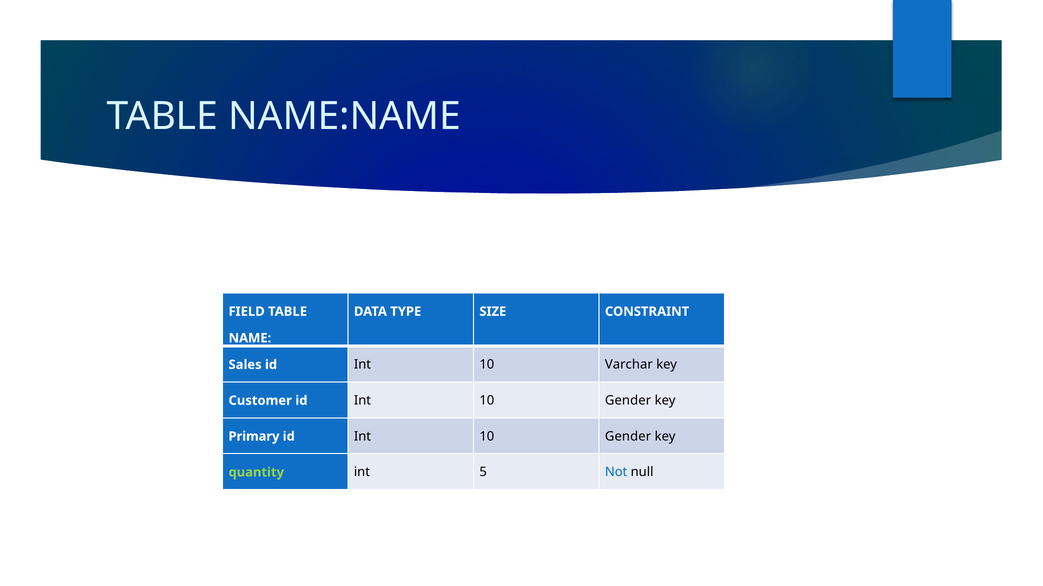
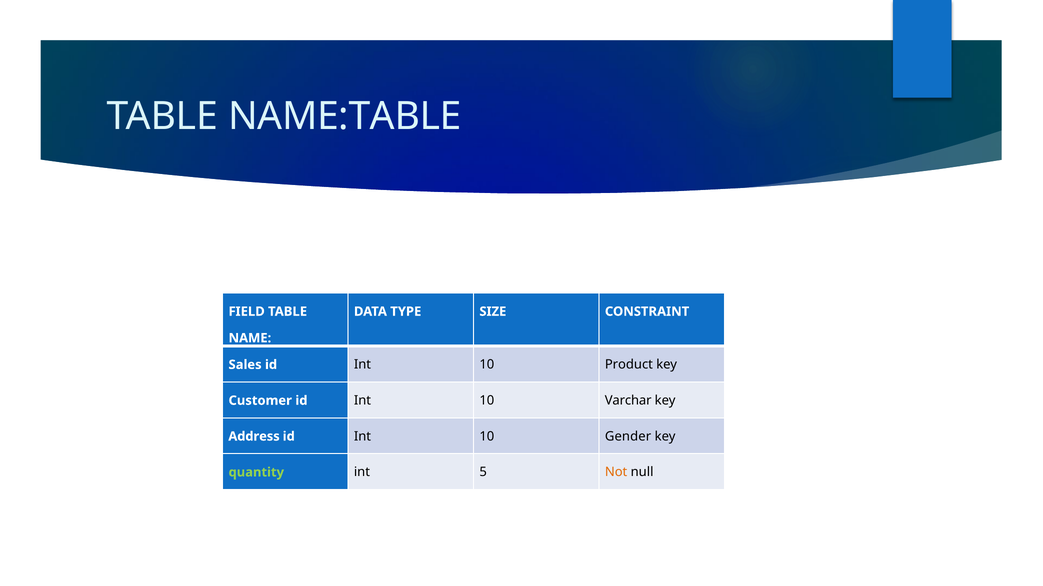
NAME:NAME: NAME:NAME -> NAME:TABLE
Varchar: Varchar -> Product
Gender at (628, 401): Gender -> Varchar
Primary: Primary -> Address
Not colour: blue -> orange
